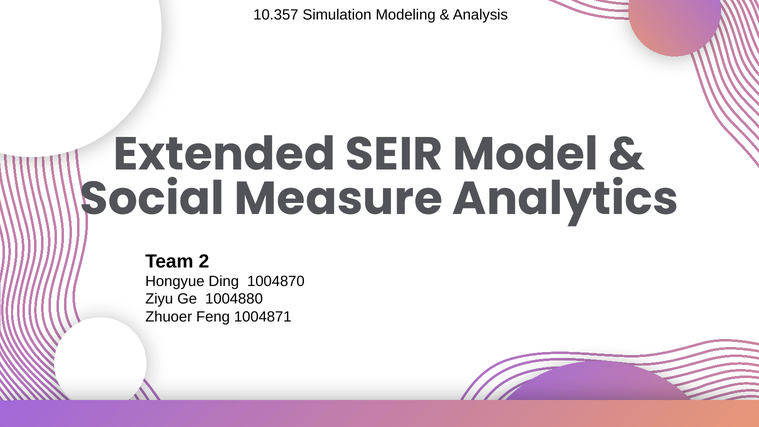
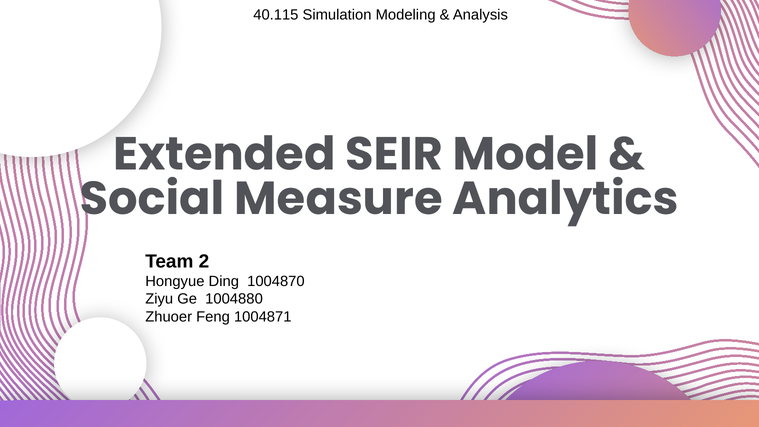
10.357: 10.357 -> 40.115
